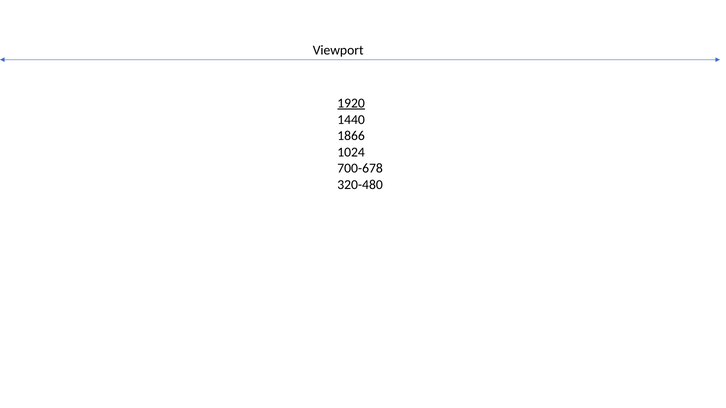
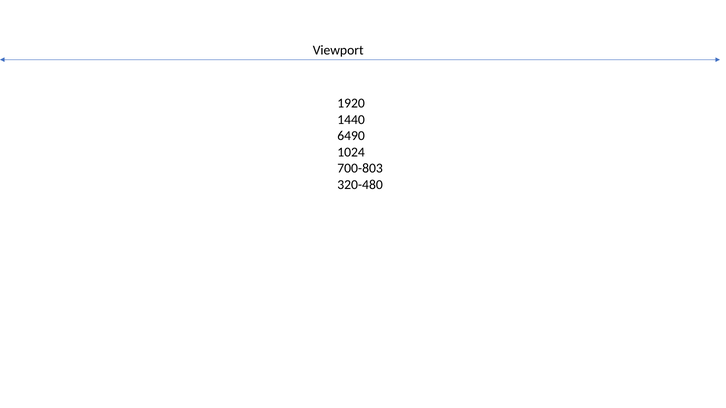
1920 underline: present -> none
1866: 1866 -> 6490
700-678: 700-678 -> 700-803
